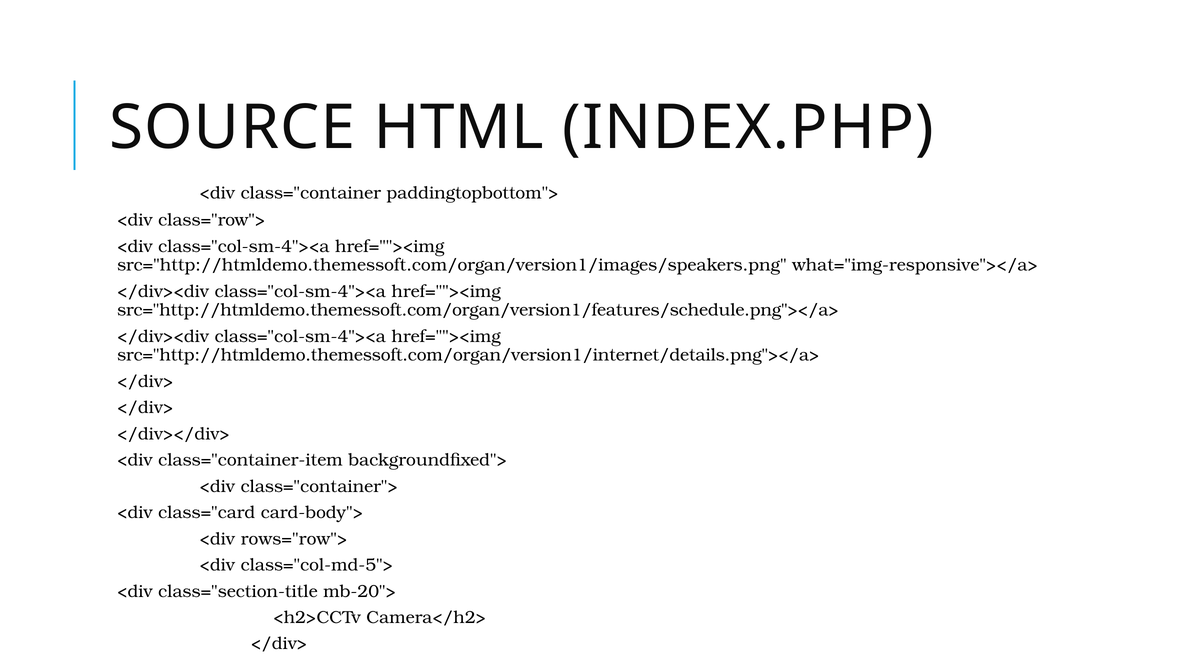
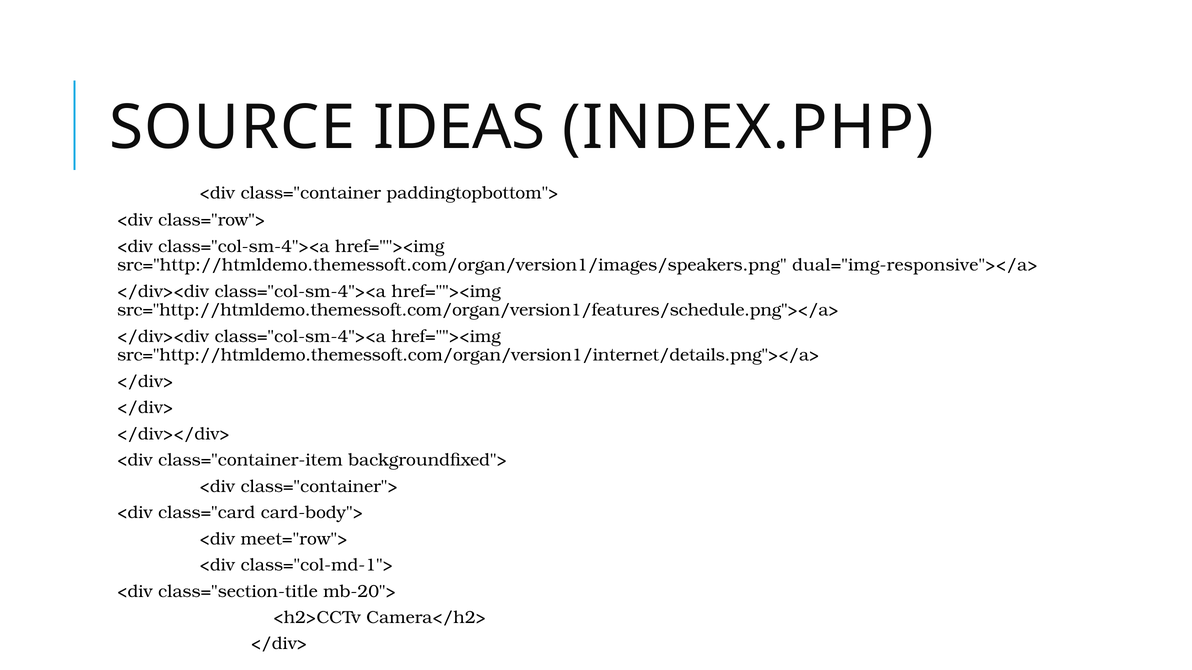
HTML: HTML -> IDEAS
what="img-responsive"></a>: what="img-responsive"></a> -> dual="img-responsive"></a>
rows="row">: rows="row"> -> meet="row">
class="col-md-5">: class="col-md-5"> -> class="col-md-1">
